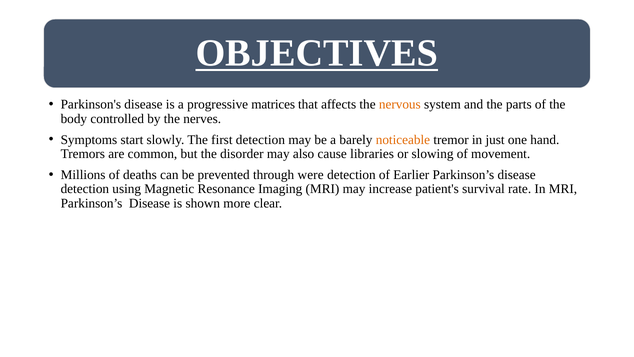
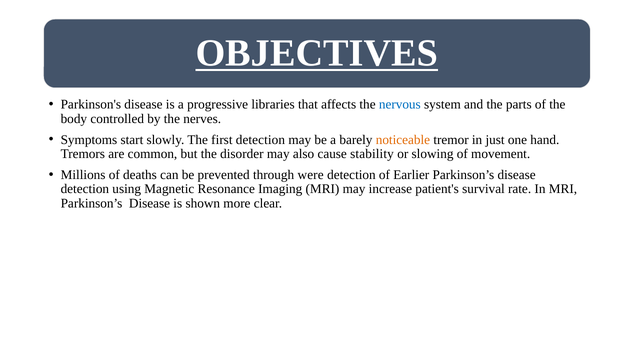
matrices: matrices -> libraries
nervous colour: orange -> blue
libraries: libraries -> stability
